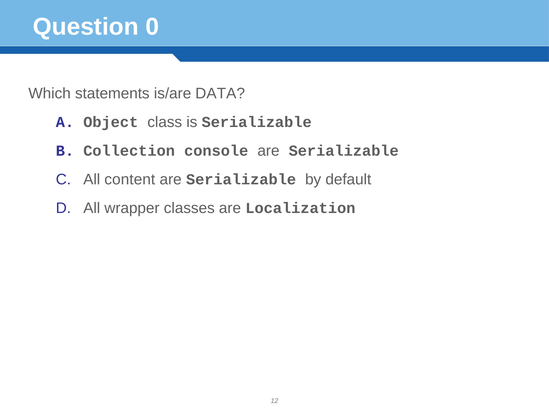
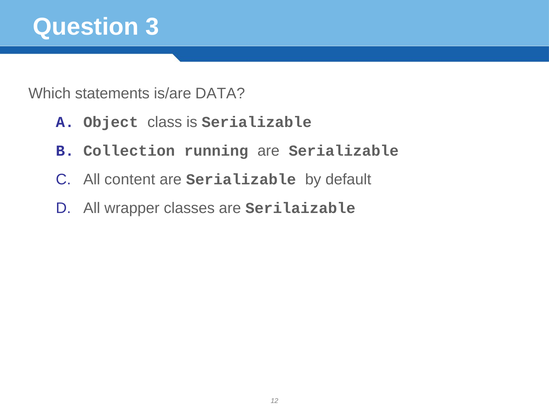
0: 0 -> 3
console: console -> running
Localization: Localization -> Serilaizable
